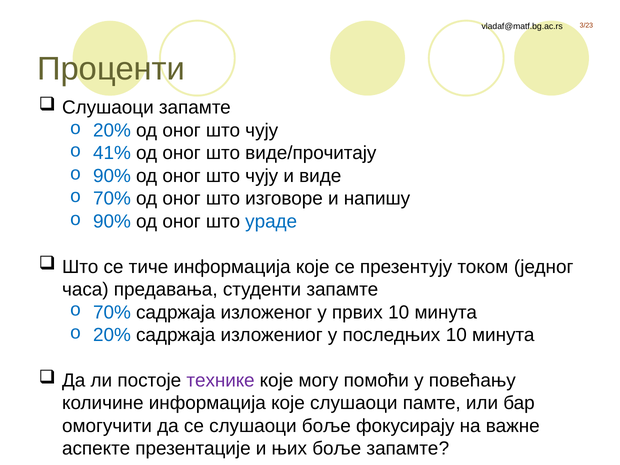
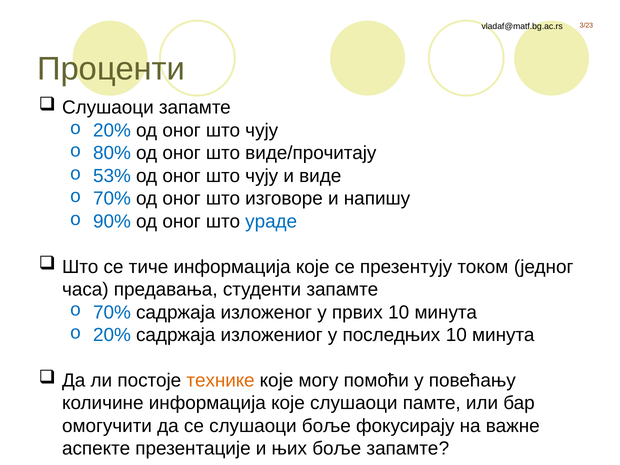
41%: 41% -> 80%
90% at (112, 176): 90% -> 53%
технике colour: purple -> orange
